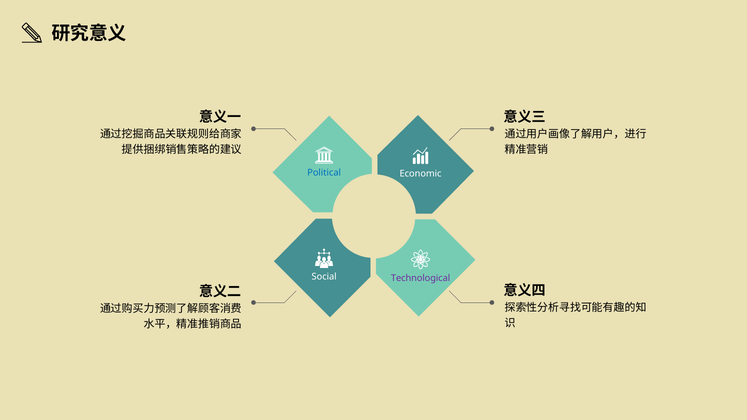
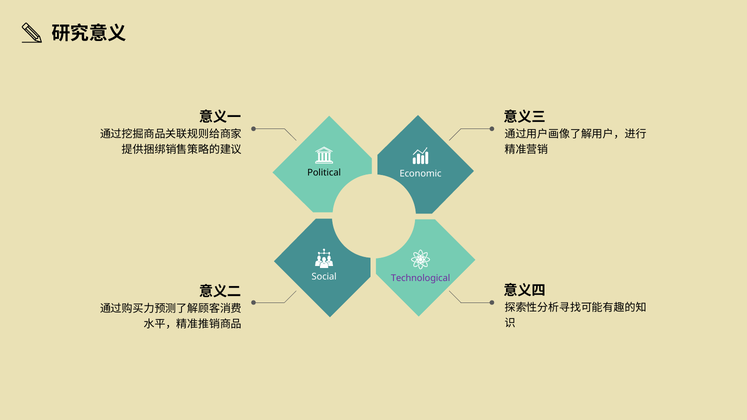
Political colour: blue -> black
